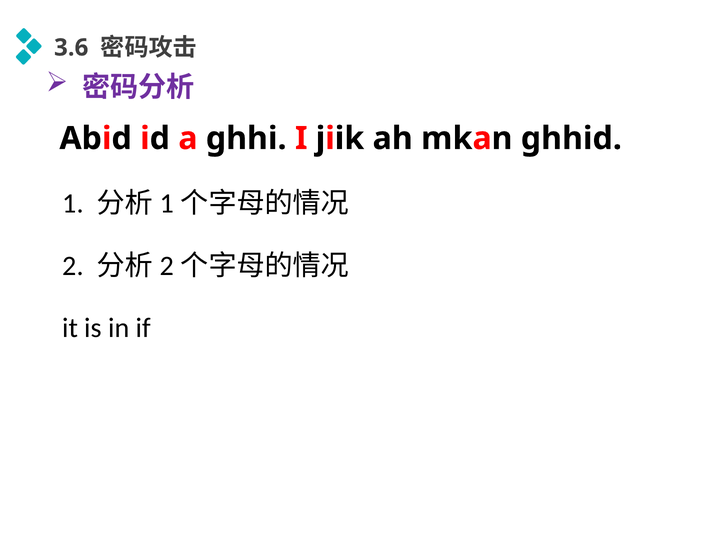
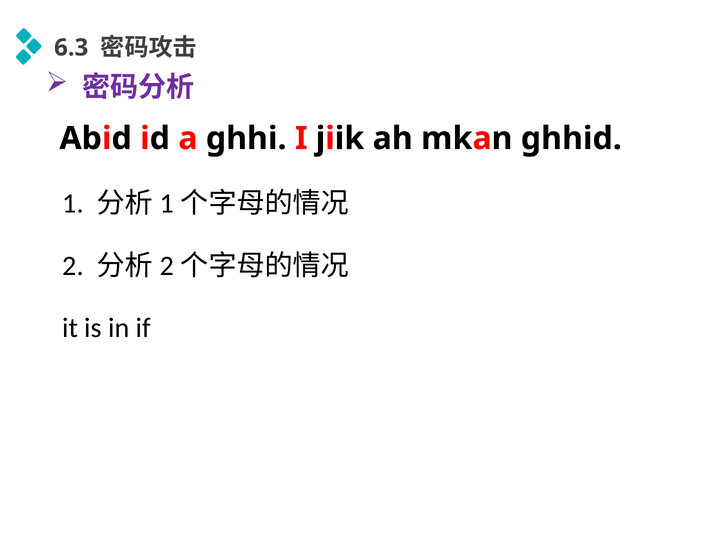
3.6: 3.6 -> 6.3
